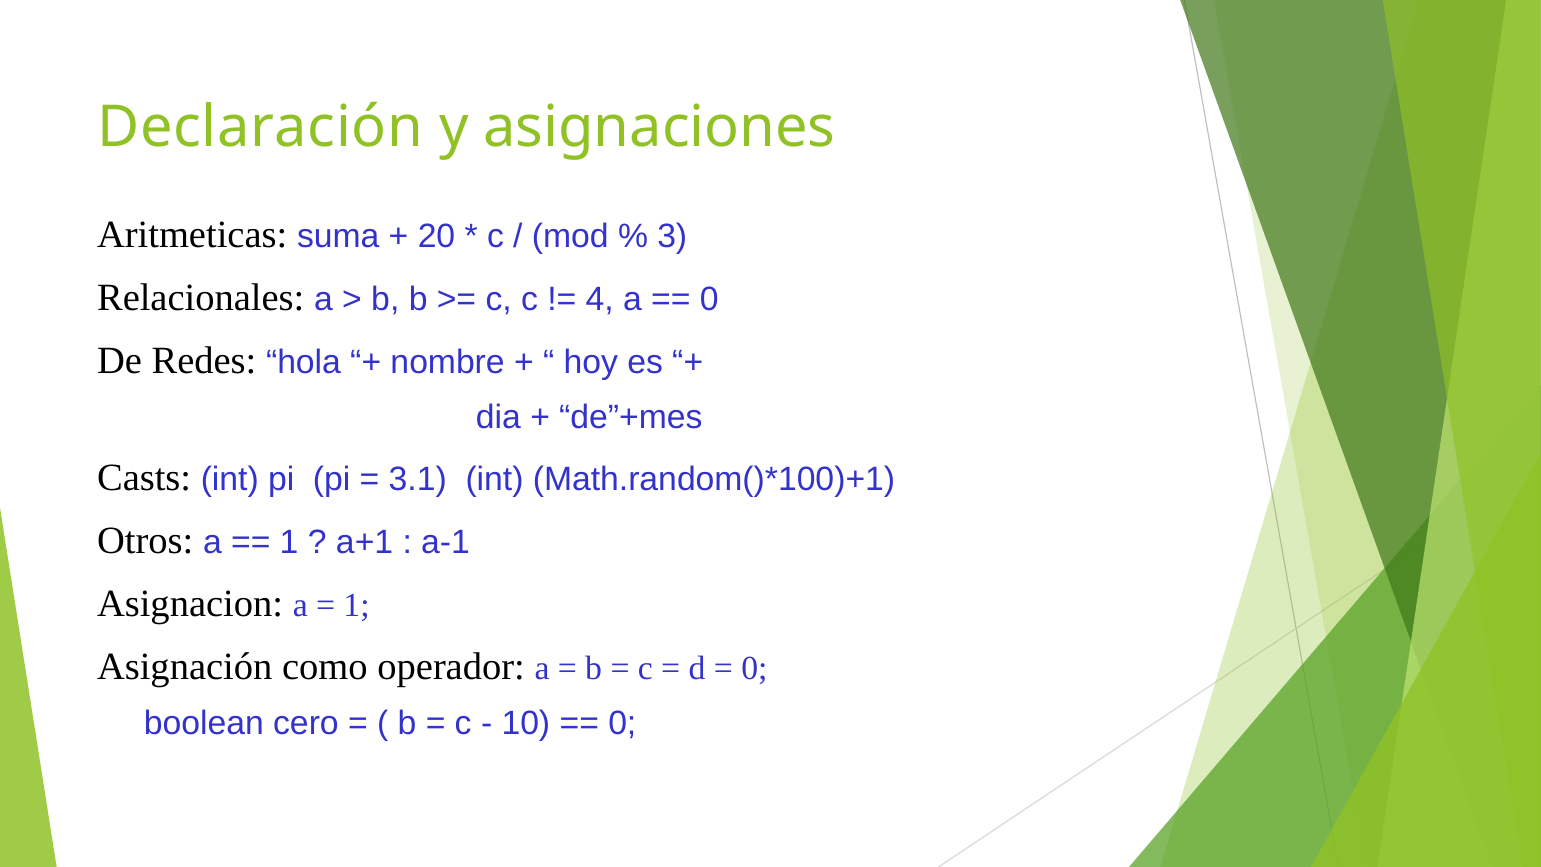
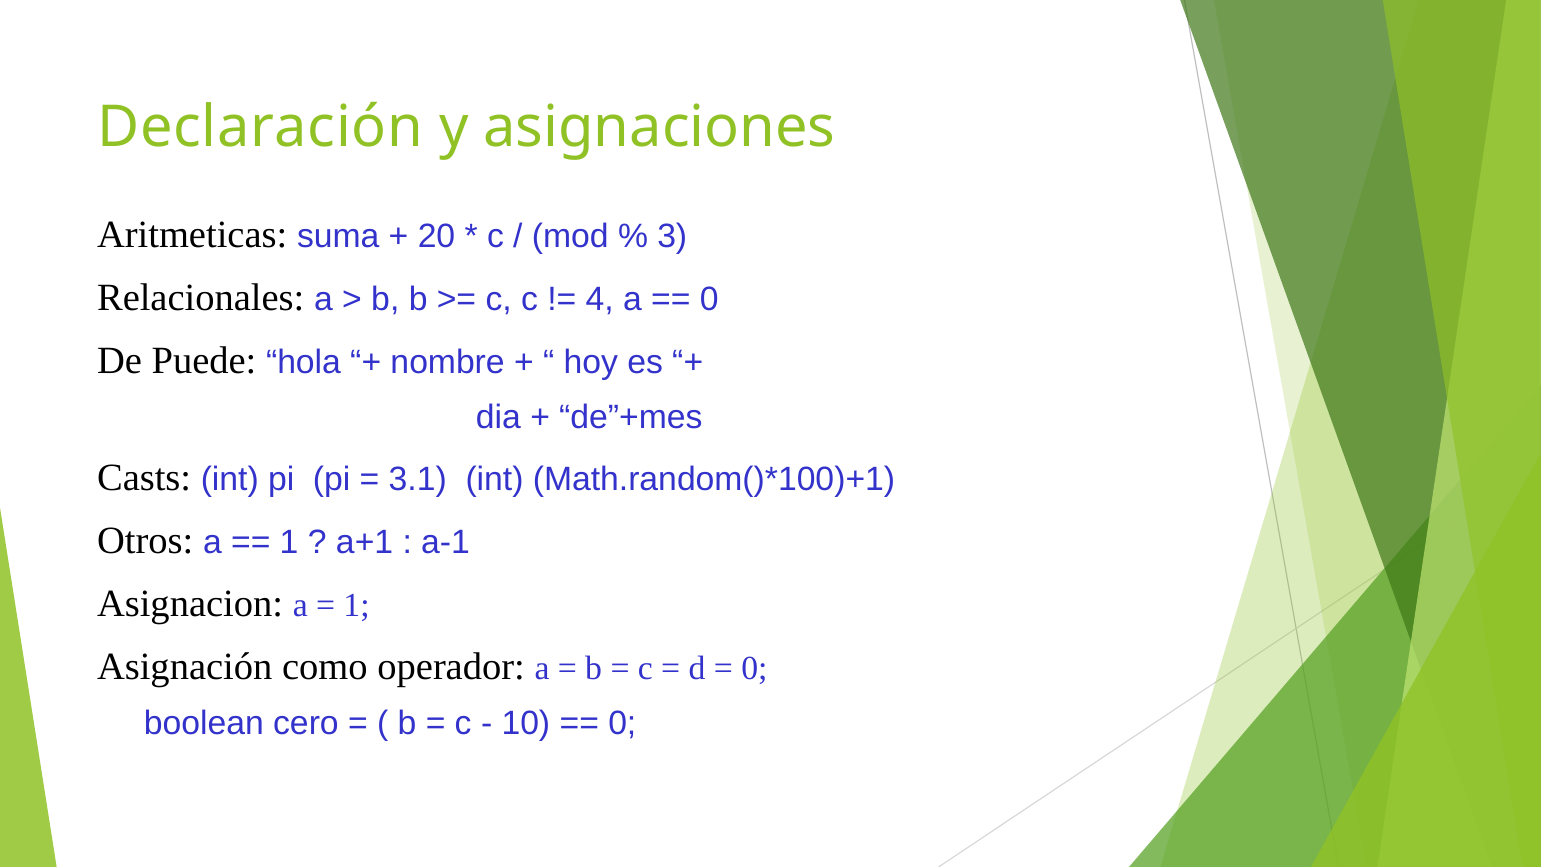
Redes: Redes -> Puede
